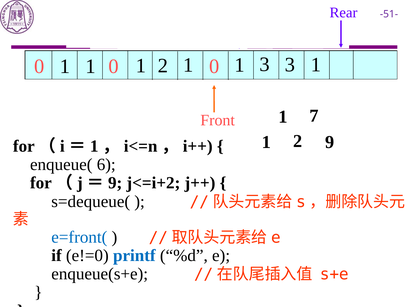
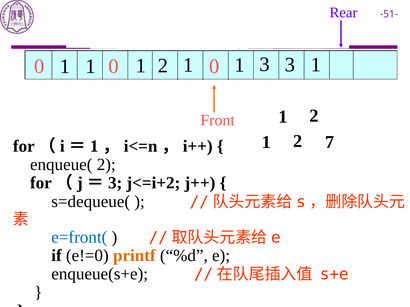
7 at (314, 116): 7 -> 2
2 9: 9 -> 7
enqueue( 6: 6 -> 2
9 at (115, 183): 9 -> 3
printf colour: blue -> orange
